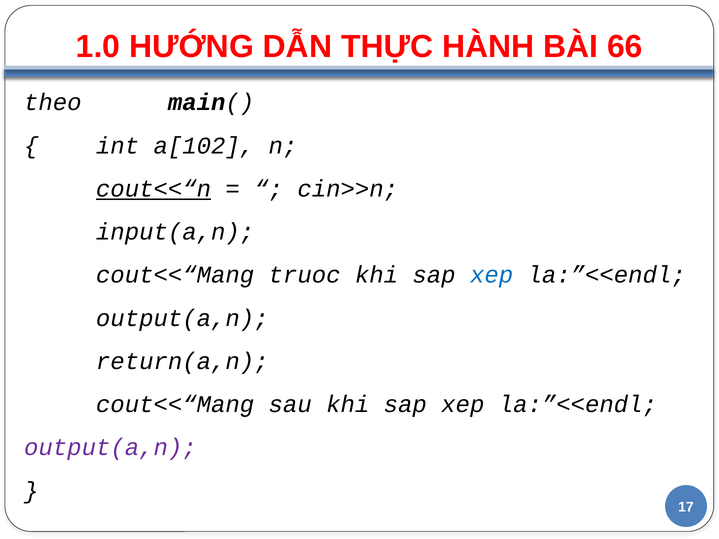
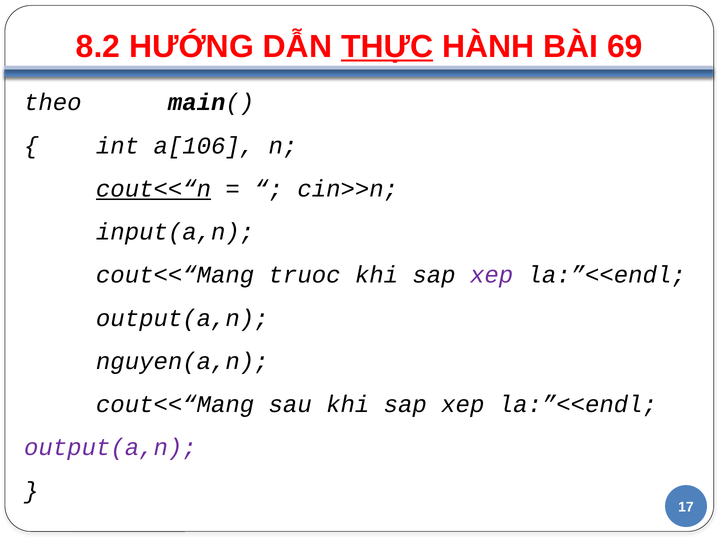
1.0: 1.0 -> 8.2
THỰC underline: none -> present
66: 66 -> 69
a[102: a[102 -> a[106
xep at (492, 275) colour: blue -> purple
return(a,n: return(a,n -> nguyen(a,n
